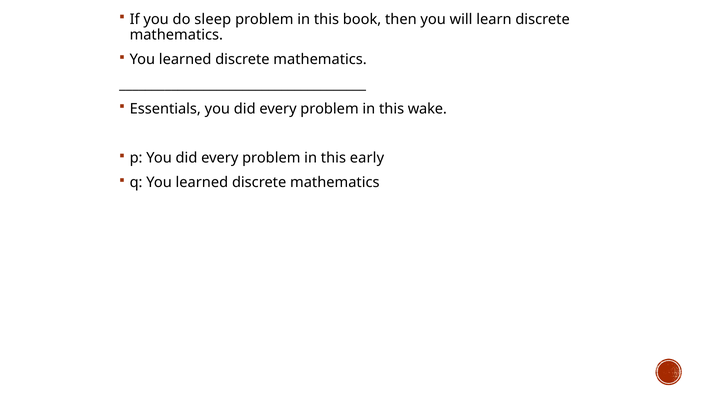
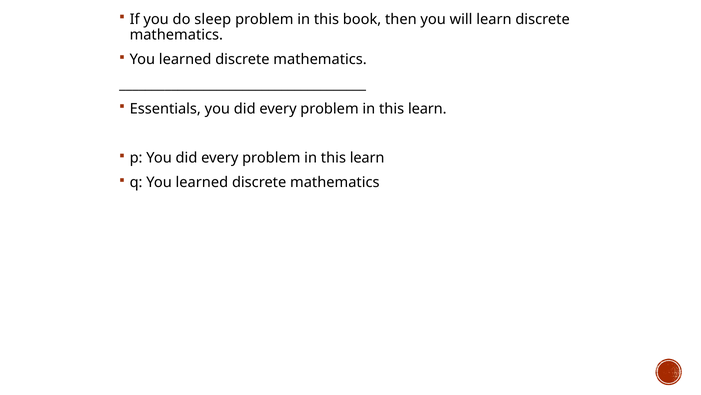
wake at (427, 109): wake -> learn
early at (367, 158): early -> learn
